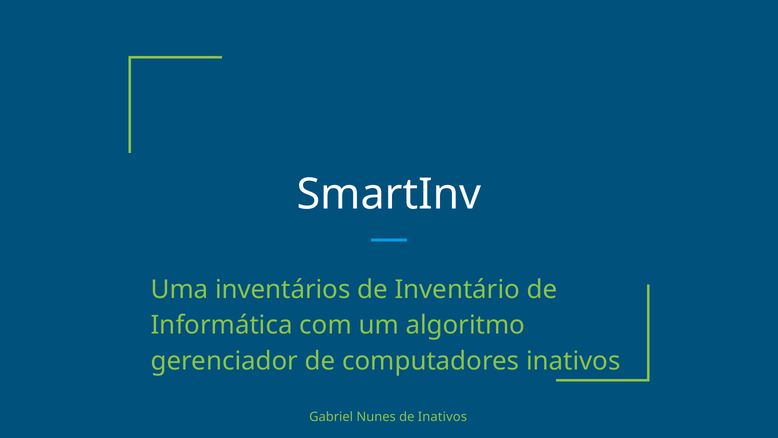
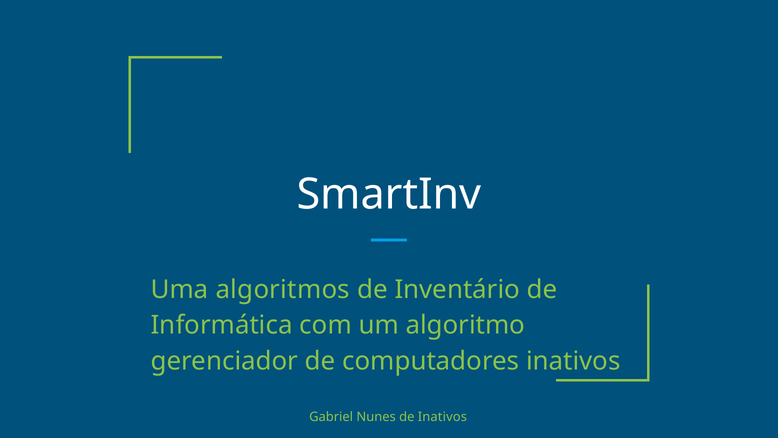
inventários: inventários -> algoritmos
